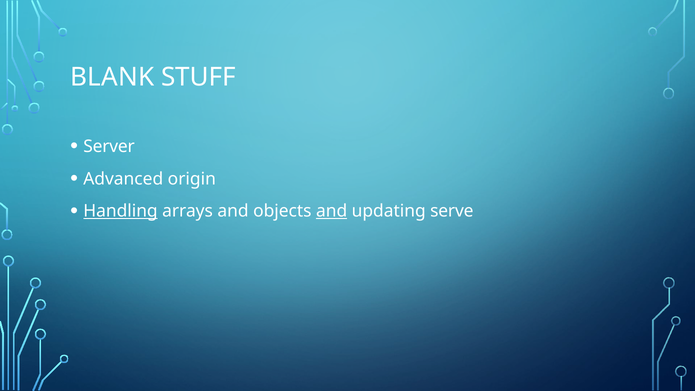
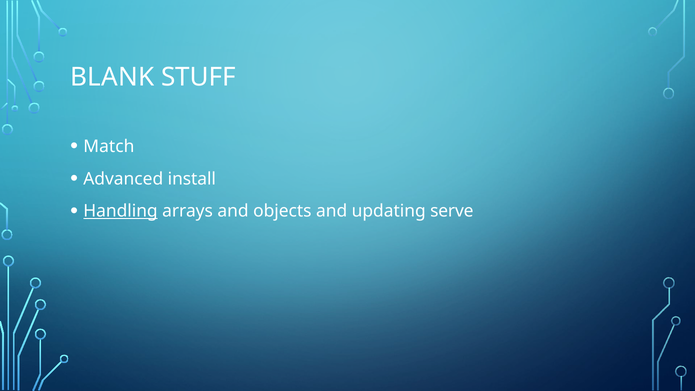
Server: Server -> Match
origin: origin -> install
and at (332, 211) underline: present -> none
